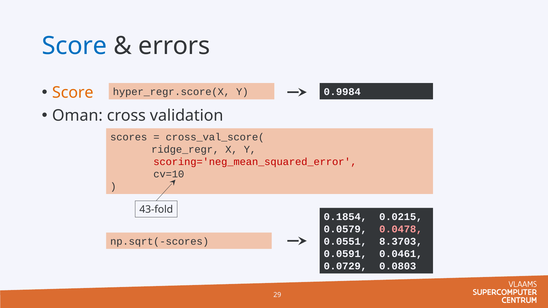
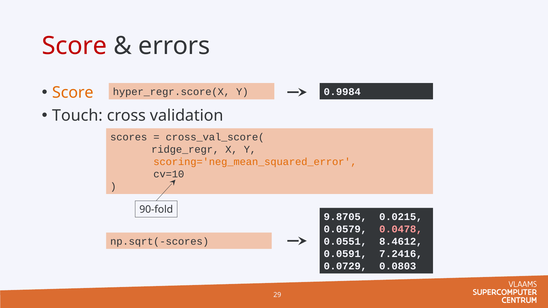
Score at (74, 46) colour: blue -> red
Oman: Oman -> Touch
scoring='neg_mean_squared_error colour: red -> orange
43-fold: 43-fold -> 90-fold
0.1854: 0.1854 -> 9.8705
8.3703: 8.3703 -> 8.4612
0.0461: 0.0461 -> 7.2416
